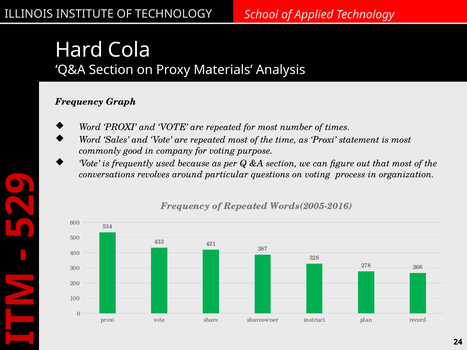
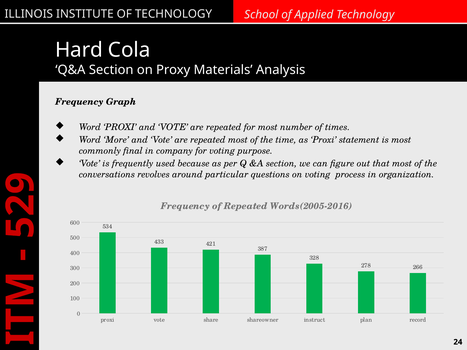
Sales: Sales -> More
good: good -> final
